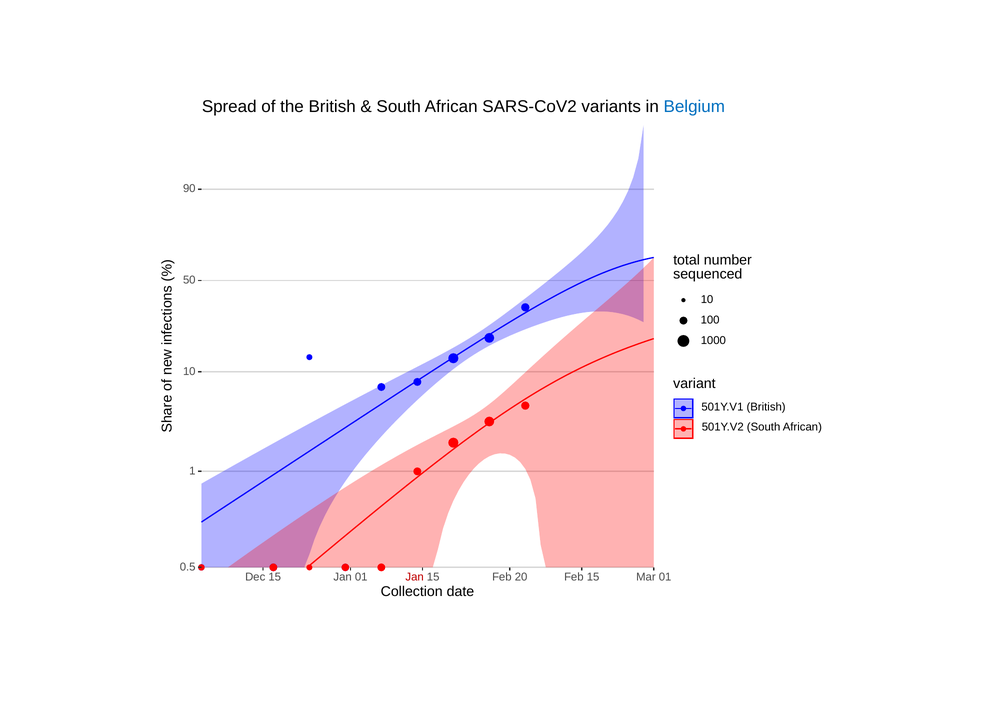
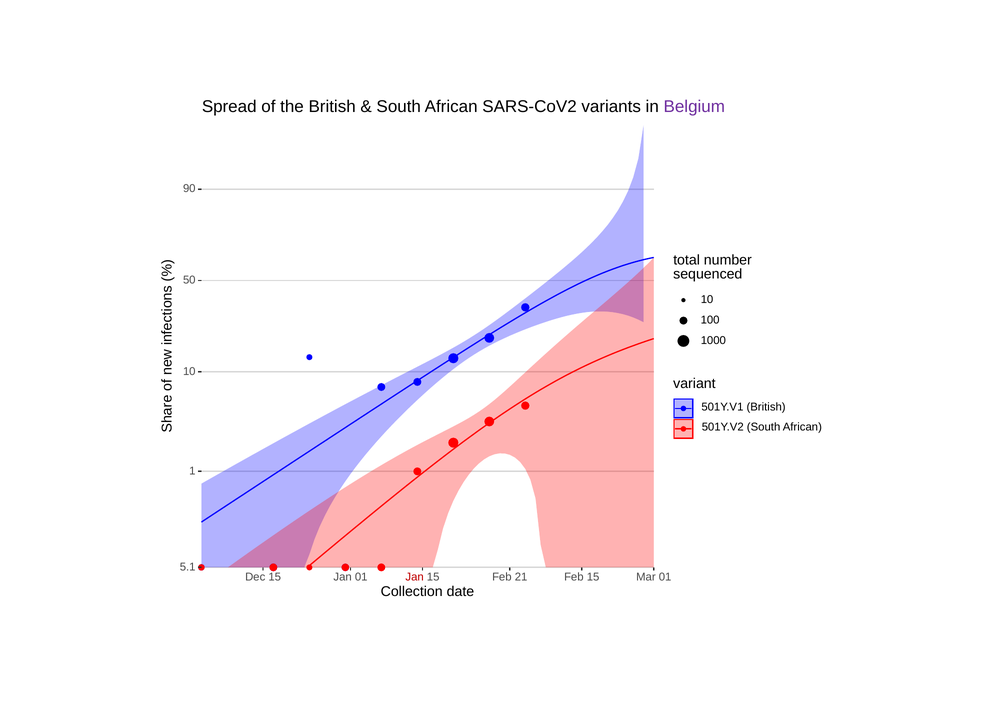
Belgium colour: blue -> purple
0.5: 0.5 -> 5.1
20: 20 -> 21
